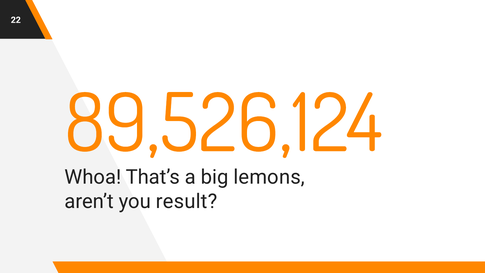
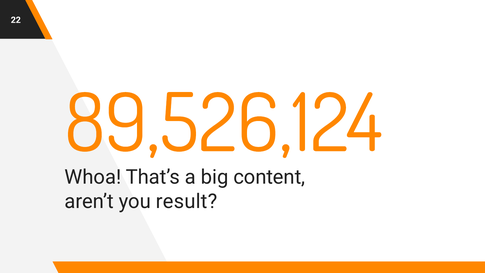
lemons: lemons -> content
